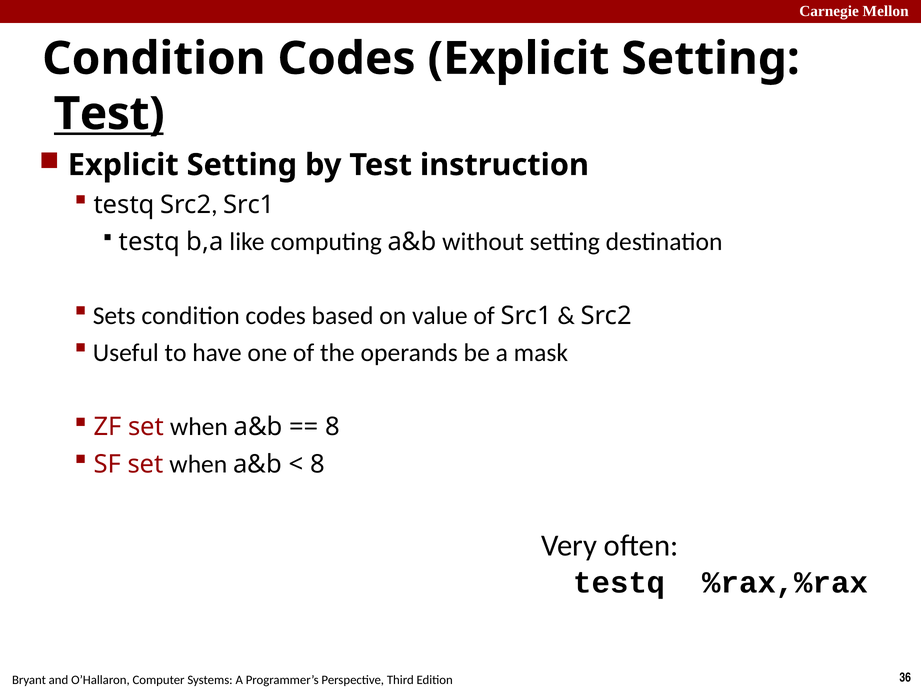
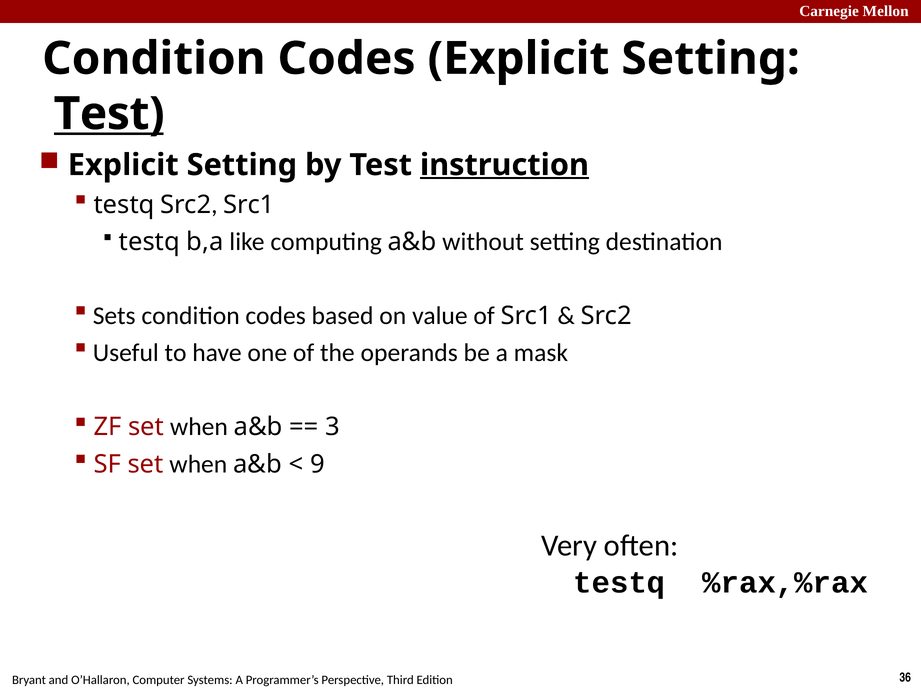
instruction underline: none -> present
8 at (333, 428): 8 -> 3
8 at (317, 465): 8 -> 9
